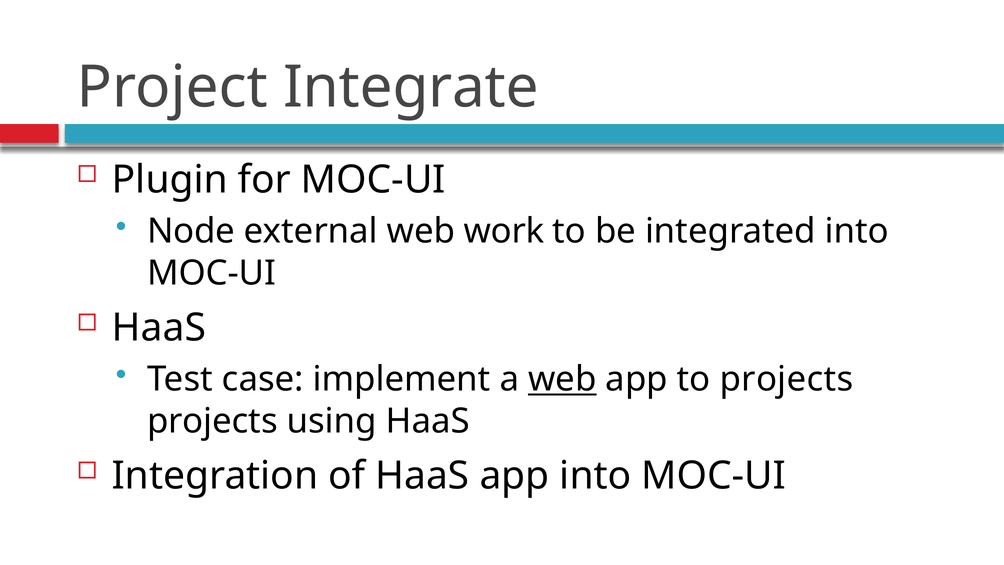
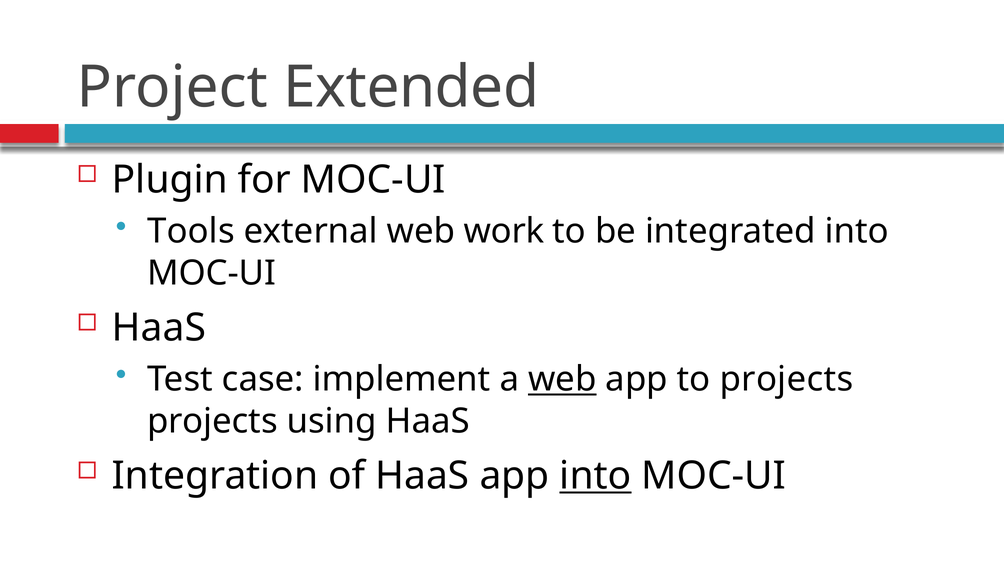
Integrate: Integrate -> Extended
Node: Node -> Tools
into at (595, 476) underline: none -> present
